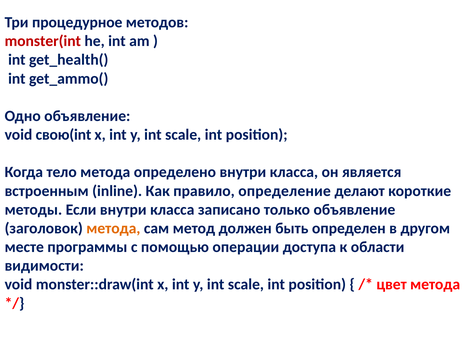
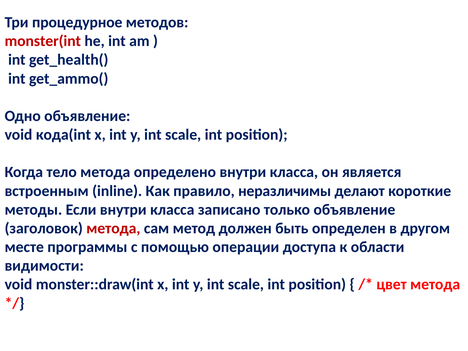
свою(int: свою(int -> кода(int
определение: определение -> неразличимы
метода at (113, 228) colour: orange -> red
